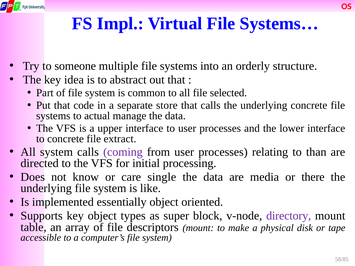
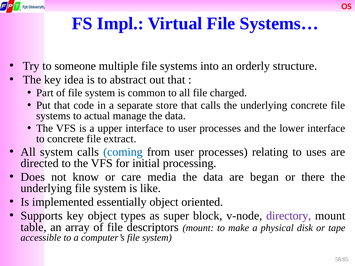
selected: selected -> charged
coming colour: purple -> blue
than: than -> uses
single: single -> media
media: media -> began
